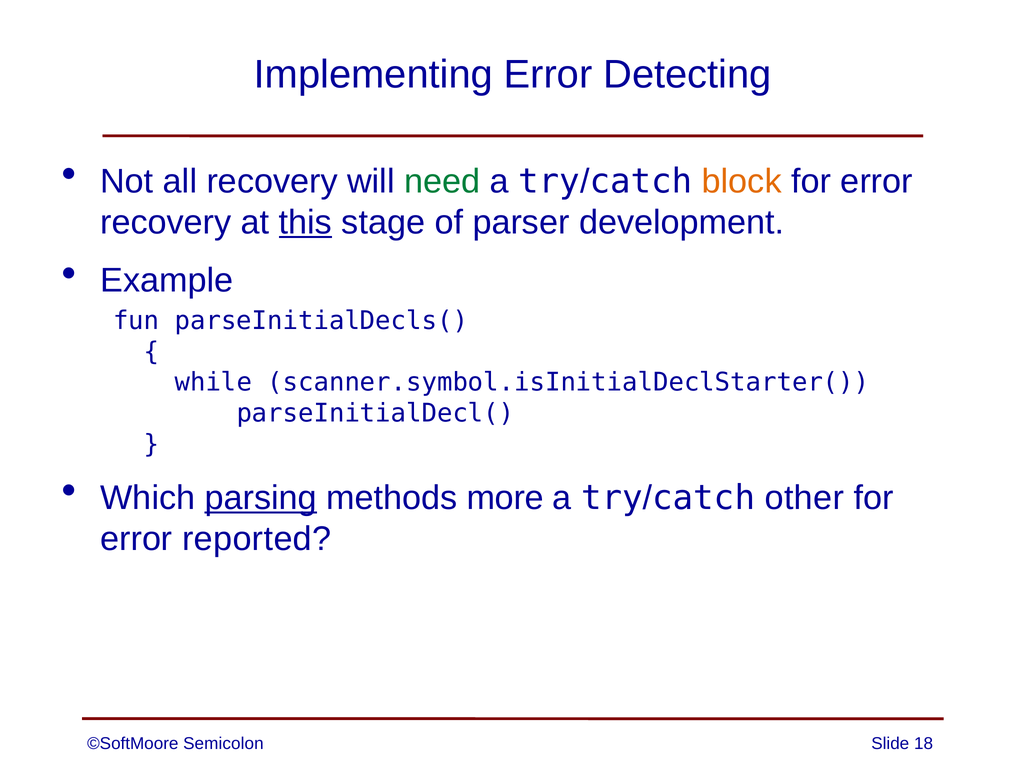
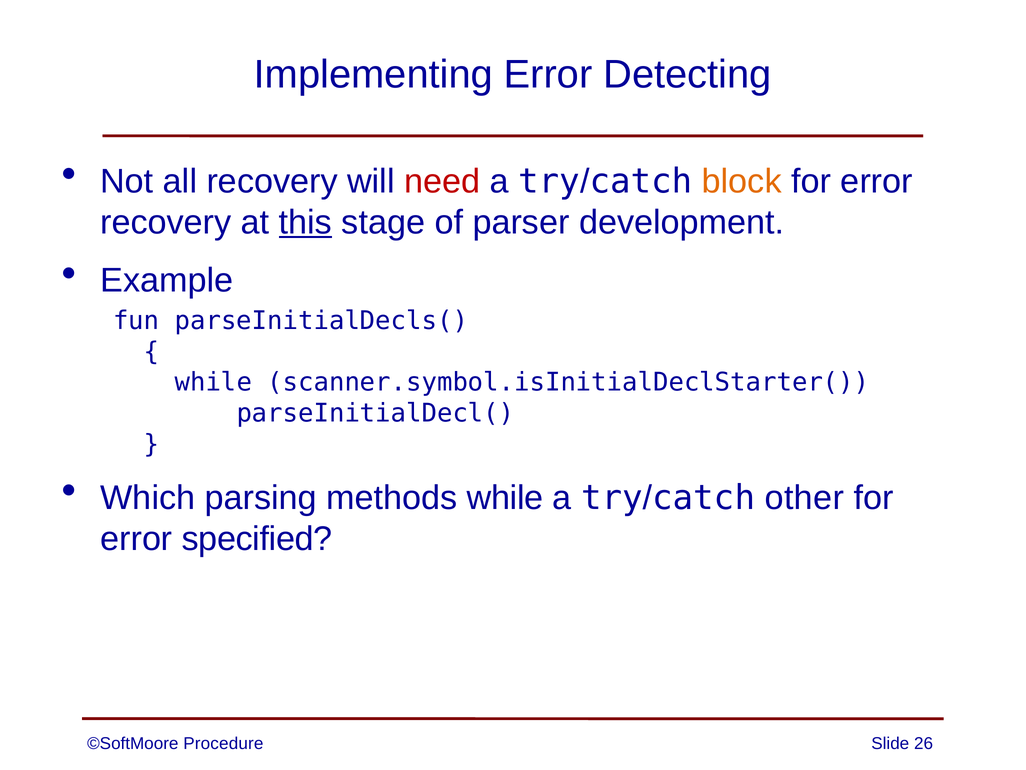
need colour: green -> red
parsing underline: present -> none
methods more: more -> while
reported: reported -> specified
Semicolon: Semicolon -> Procedure
18: 18 -> 26
